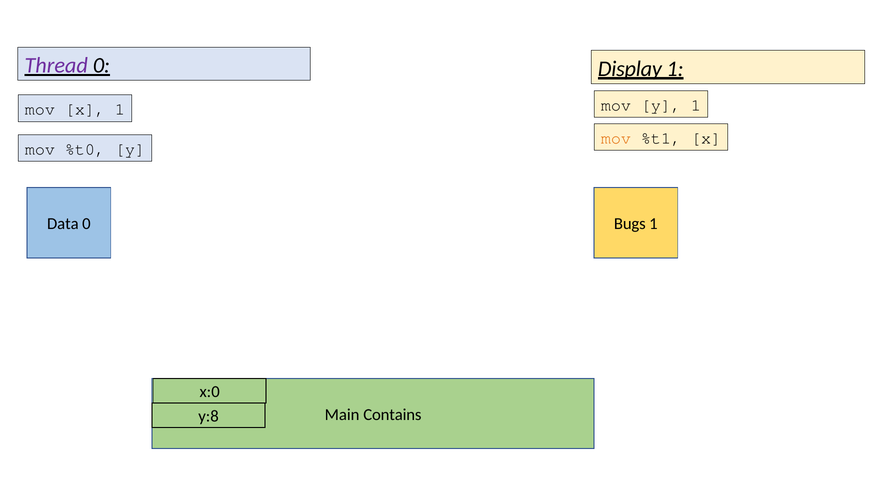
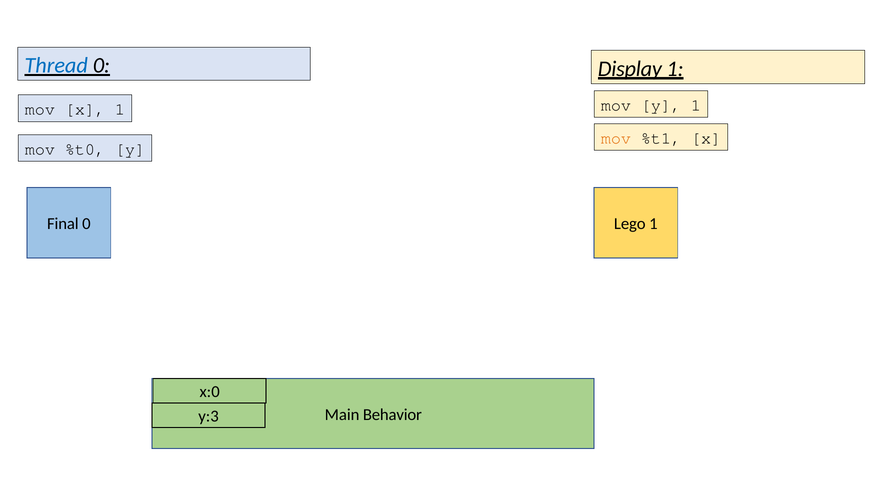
Thread colour: purple -> blue
Data: Data -> Final
Bugs: Bugs -> Lego
Contains: Contains -> Behavior
y:8: y:8 -> y:3
